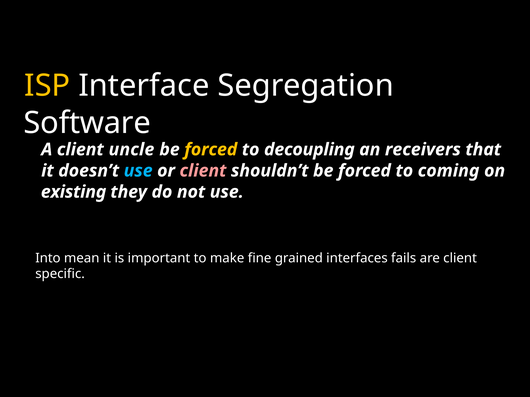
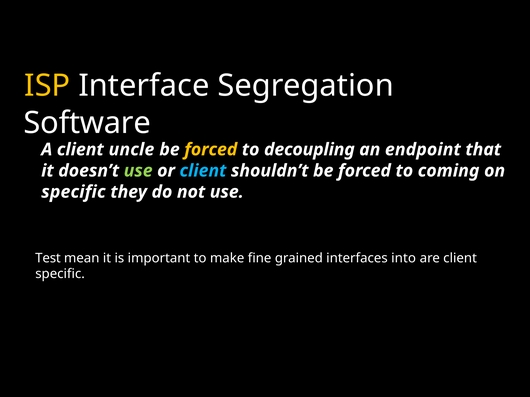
receivers: receivers -> endpoint
use at (138, 171) colour: light blue -> light green
client at (203, 171) colour: pink -> light blue
existing at (74, 192): existing -> specific
Into: Into -> Test
fails: fails -> into
